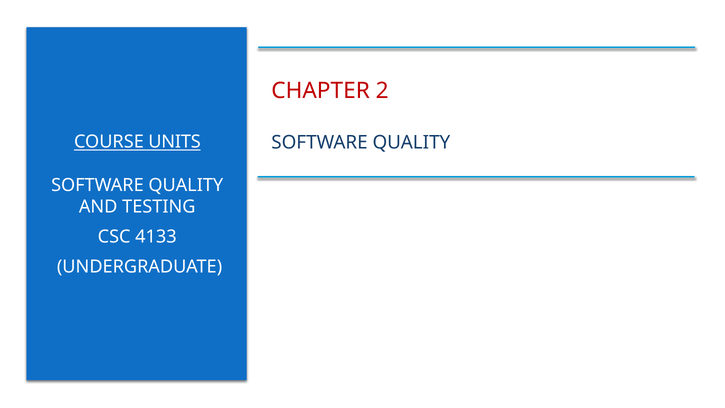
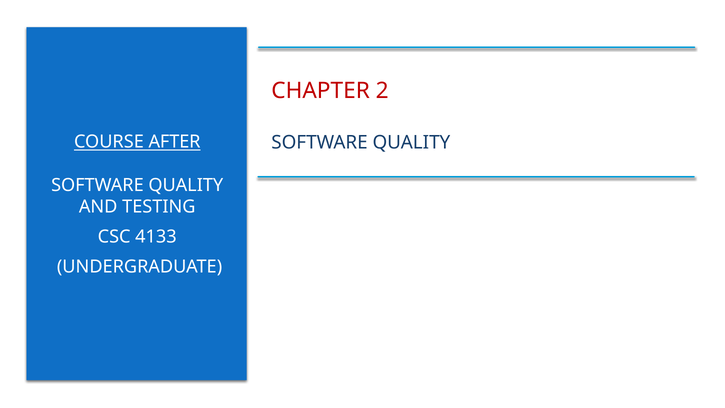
UNITS: UNITS -> AFTER
